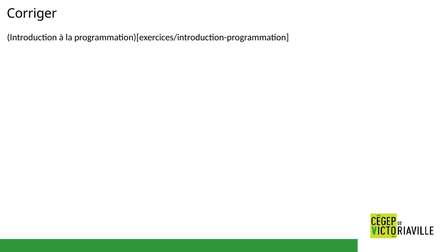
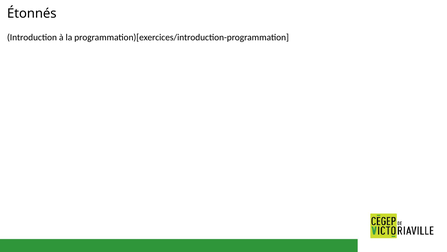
Corriger: Corriger -> Étonnés
